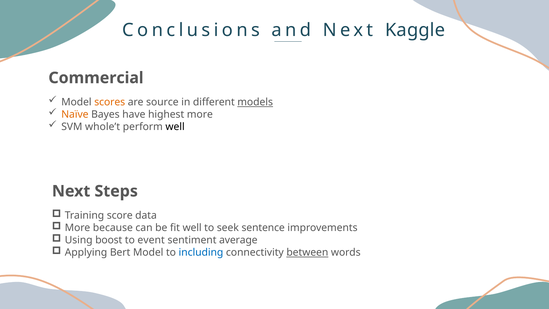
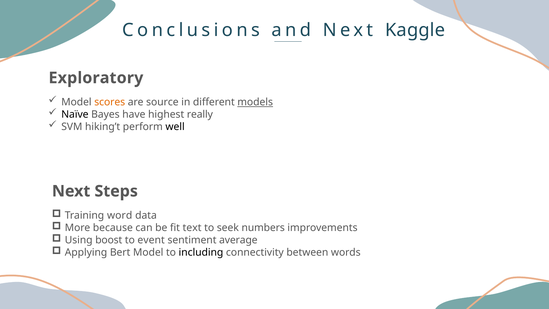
Commercial: Commercial -> Exploratory
Naïve colour: orange -> black
highest more: more -> really
whole’t: whole’t -> hiking’t
score: score -> word
fit well: well -> text
sentence: sentence -> numbers
including colour: blue -> black
between underline: present -> none
